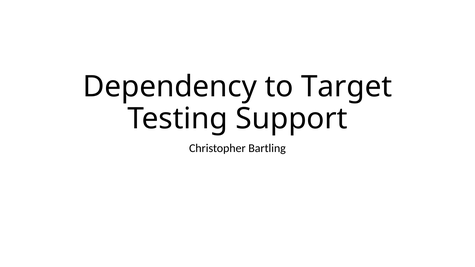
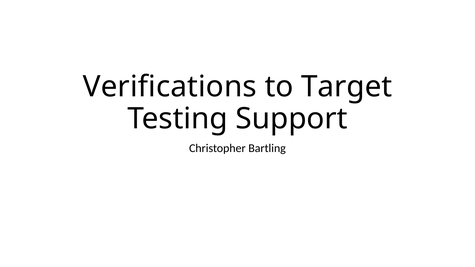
Dependency: Dependency -> Verifications
